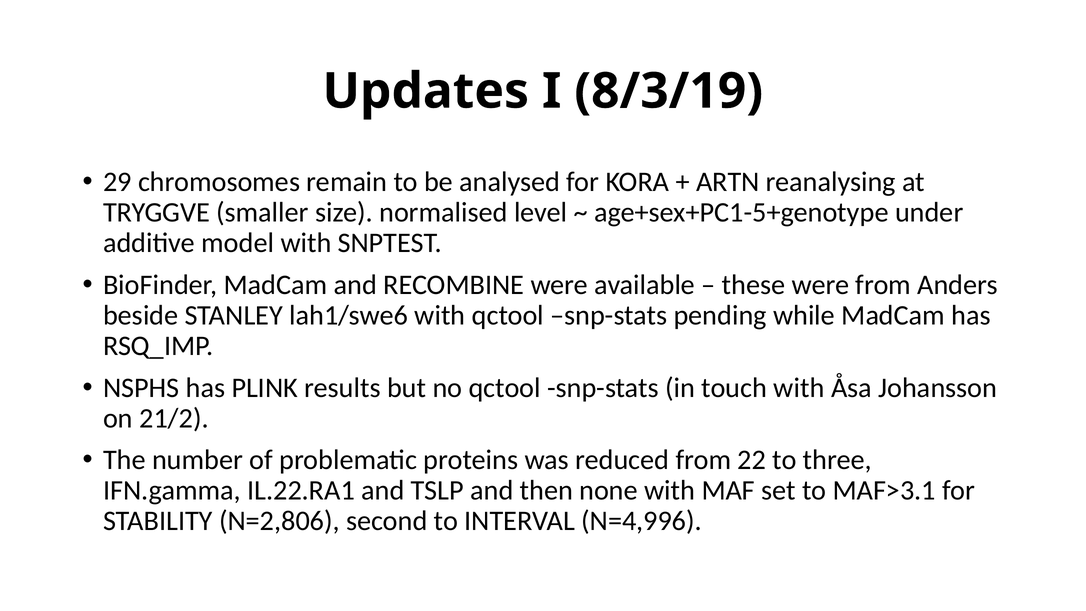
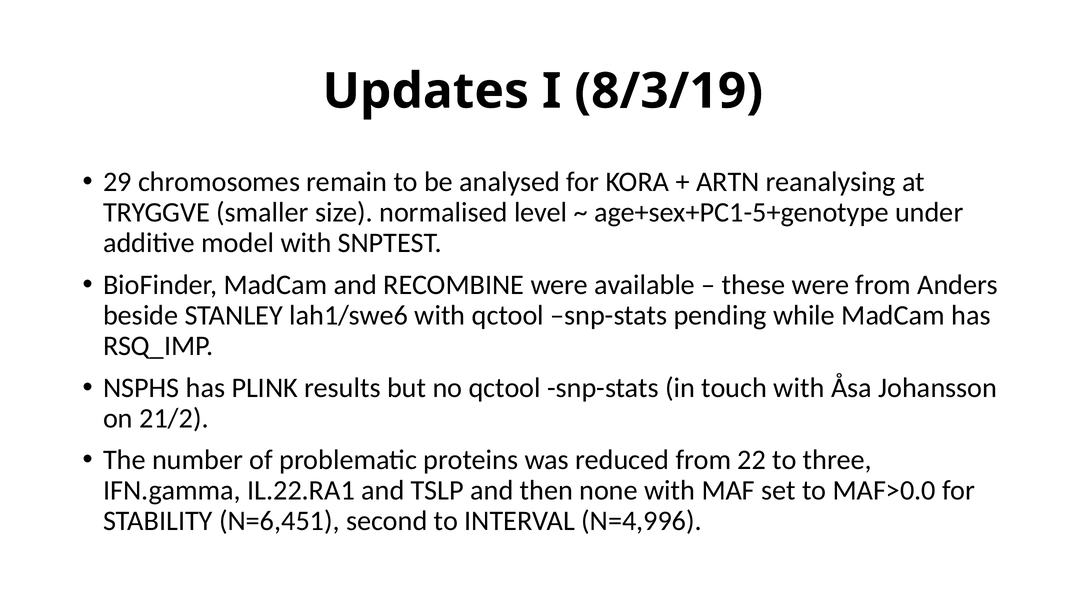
MAF>3.1: MAF>3.1 -> MAF>0.0
N=2,806: N=2,806 -> N=6,451
